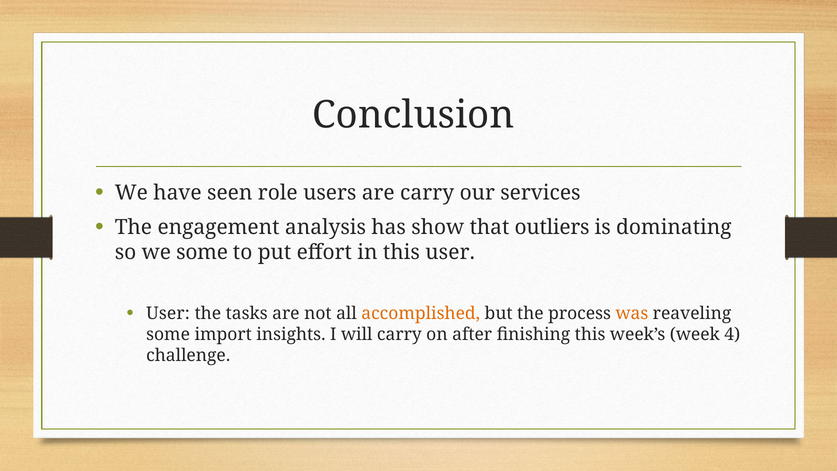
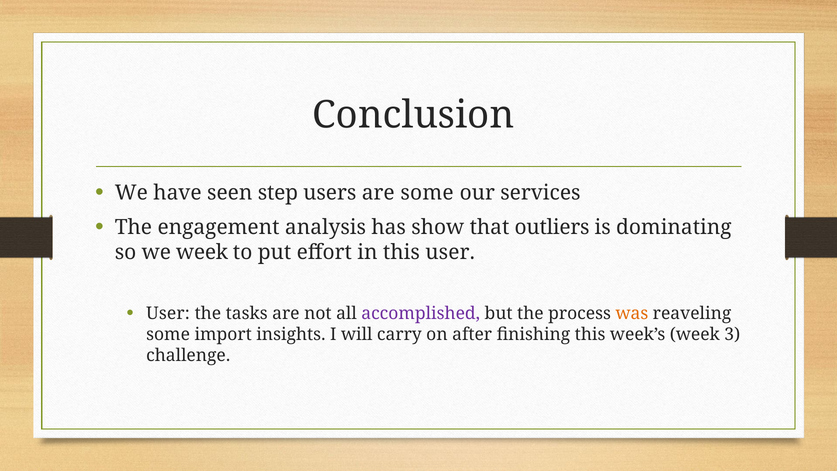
role: role -> step
are carry: carry -> some
we some: some -> week
accomplished colour: orange -> purple
4: 4 -> 3
